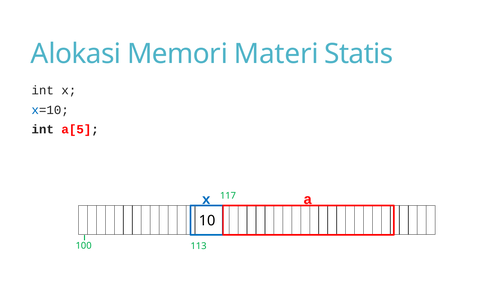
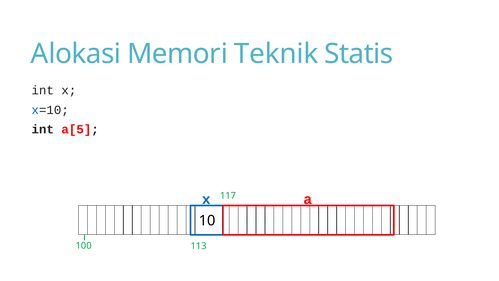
Materi: Materi -> Teknik
